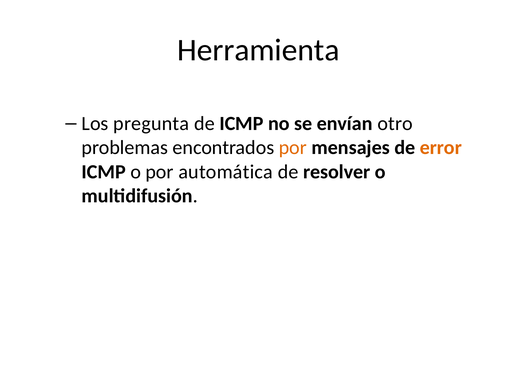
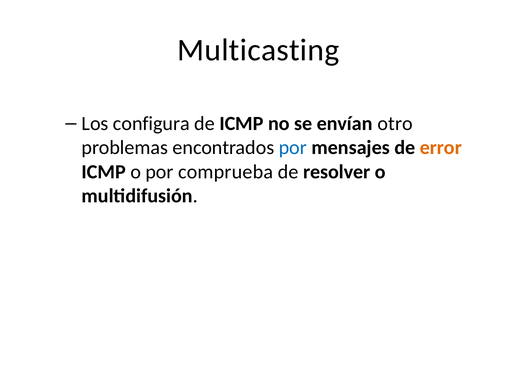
Herramienta: Herramienta -> Multicasting
pregunta: pregunta -> configura
por at (293, 148) colour: orange -> blue
automática: automática -> comprueba
